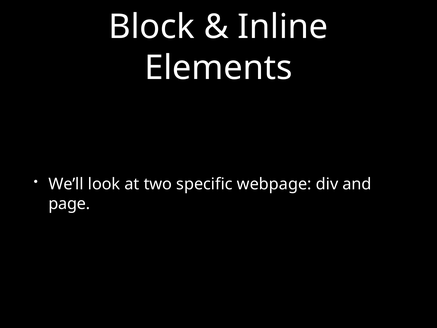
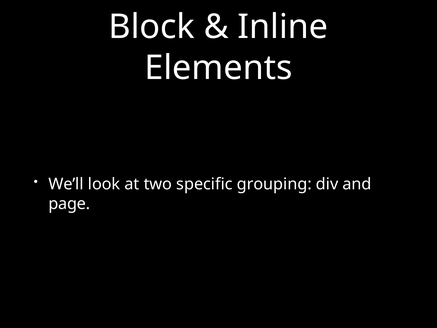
webpage: webpage -> grouping
